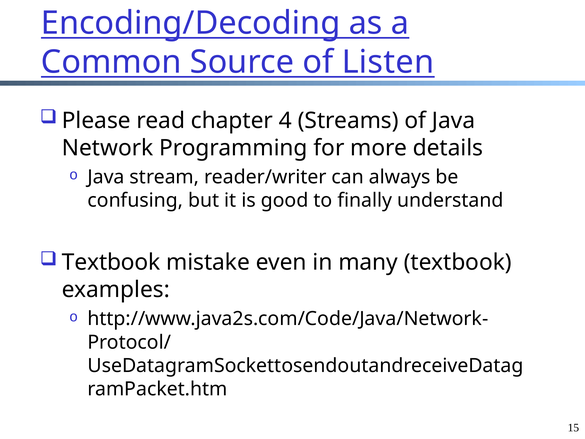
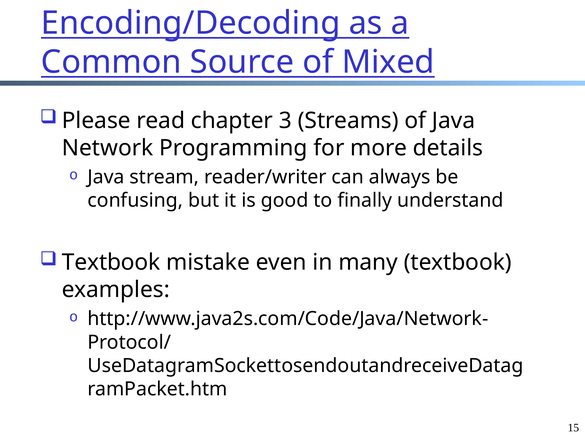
Listen: Listen -> Mixed
4: 4 -> 3
